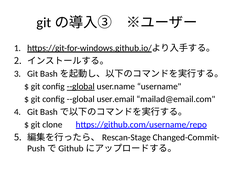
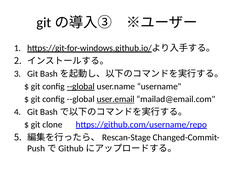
user.email underline: none -> present
